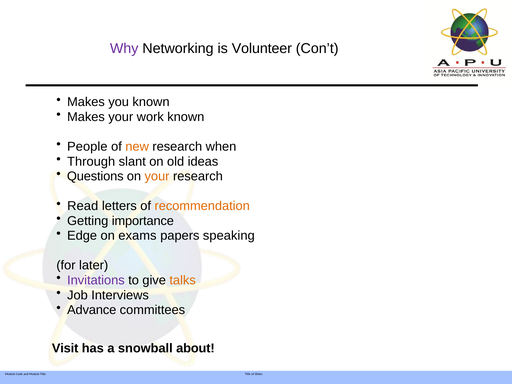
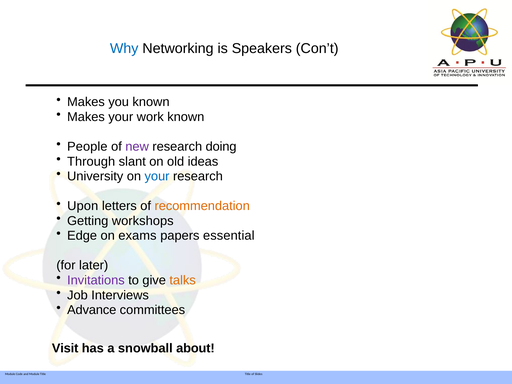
Why colour: purple -> blue
Volunteer: Volunteer -> Speakers
new colour: orange -> purple
when: when -> doing
Questions: Questions -> University
your at (157, 176) colour: orange -> blue
Read: Read -> Upon
importance: importance -> workshops
speaking: speaking -> essential
